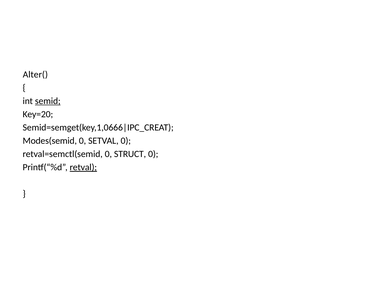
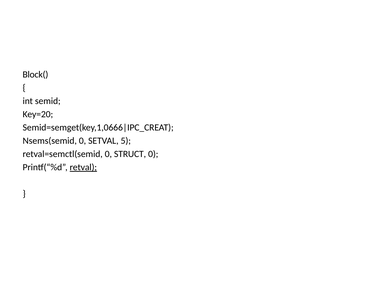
Alter(: Alter( -> Block(
semid underline: present -> none
Modes(semid: Modes(semid -> Nsems(semid
SETVAL 0: 0 -> 5
